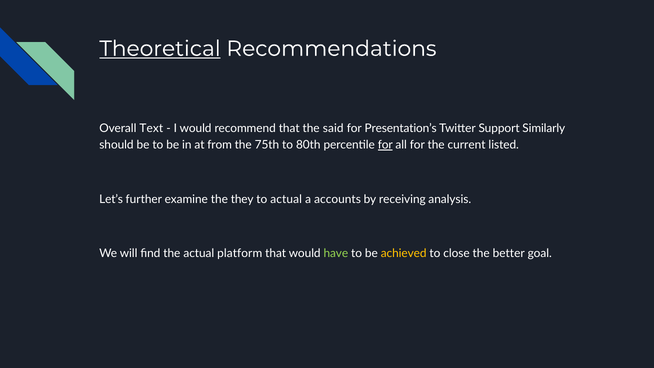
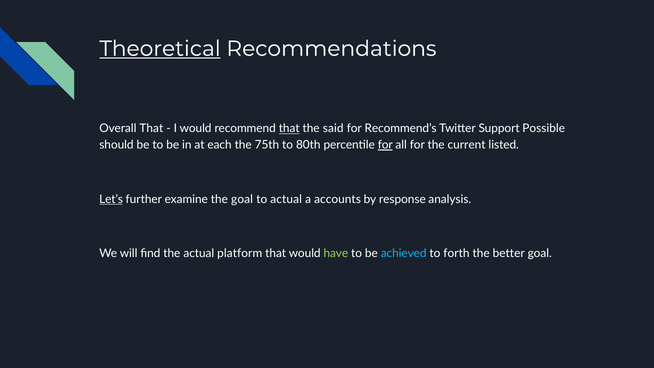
Overall Text: Text -> That
that at (289, 129) underline: none -> present
Presentation’s: Presentation’s -> Recommend’s
Similarly: Similarly -> Possible
from: from -> each
Let’s underline: none -> present
the they: they -> goal
receiving: receiving -> response
achieved colour: yellow -> light blue
close: close -> forth
